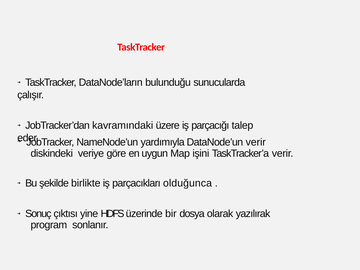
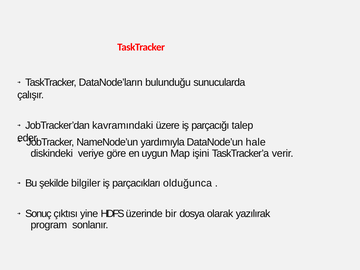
DataNode’un verir: verir -> hale
birlikte: birlikte -> bilgiler
